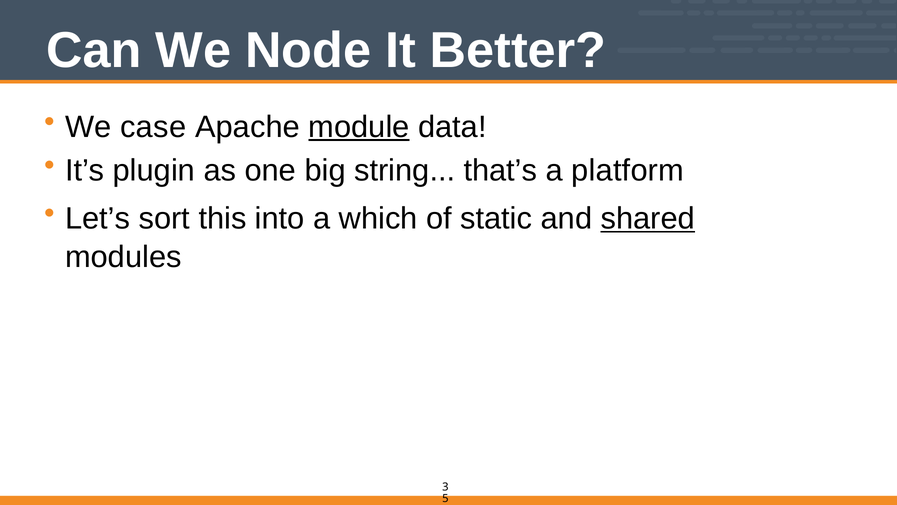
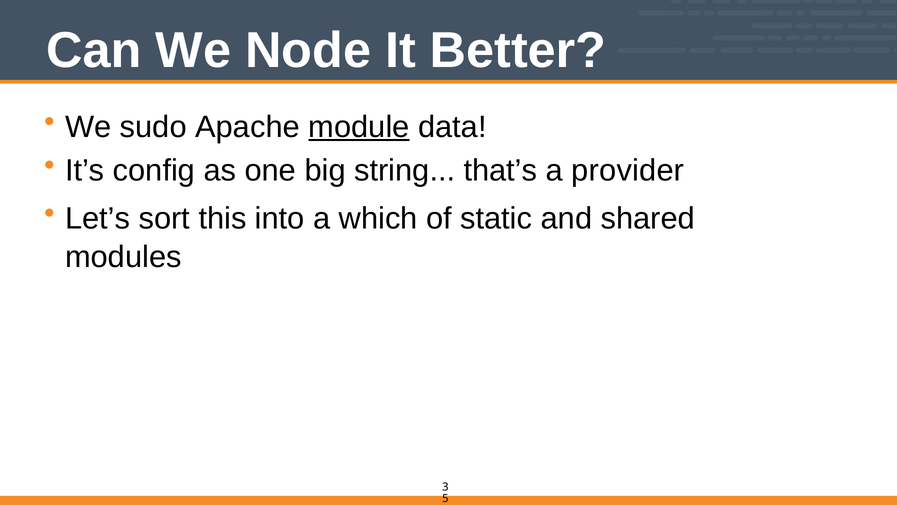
case: case -> sudo
plugin: plugin -> config
platform: platform -> provider
shared underline: present -> none
